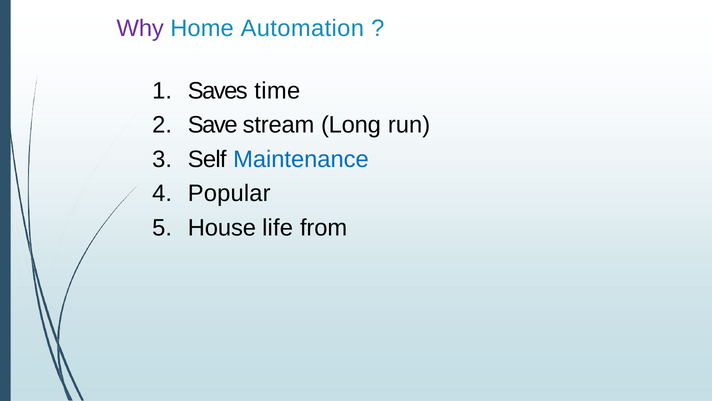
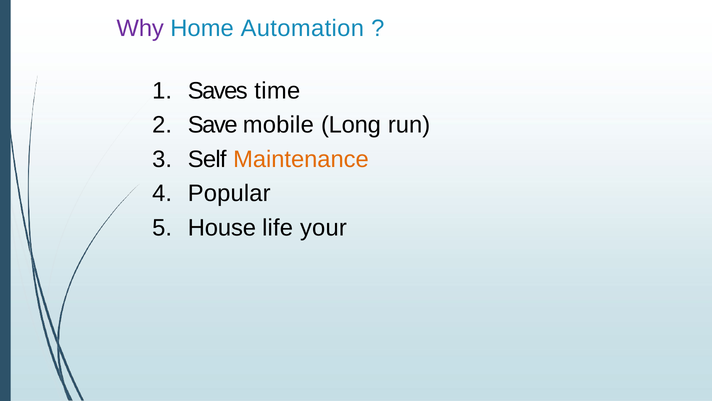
stream: stream -> mobile
Maintenance colour: blue -> orange
from: from -> your
